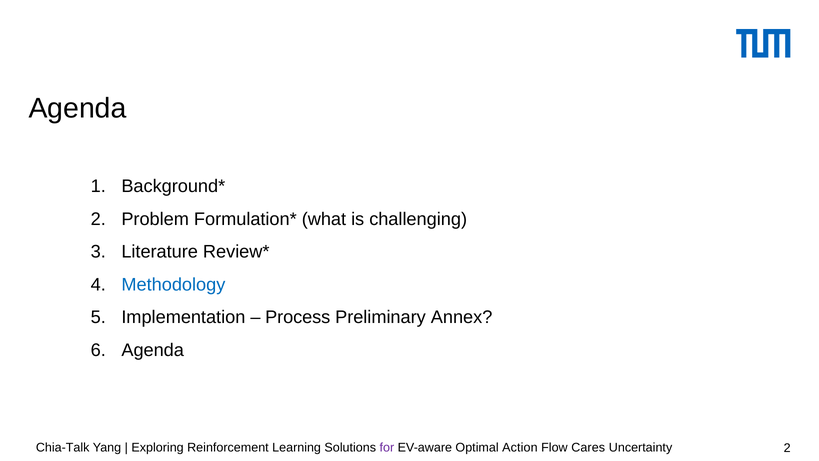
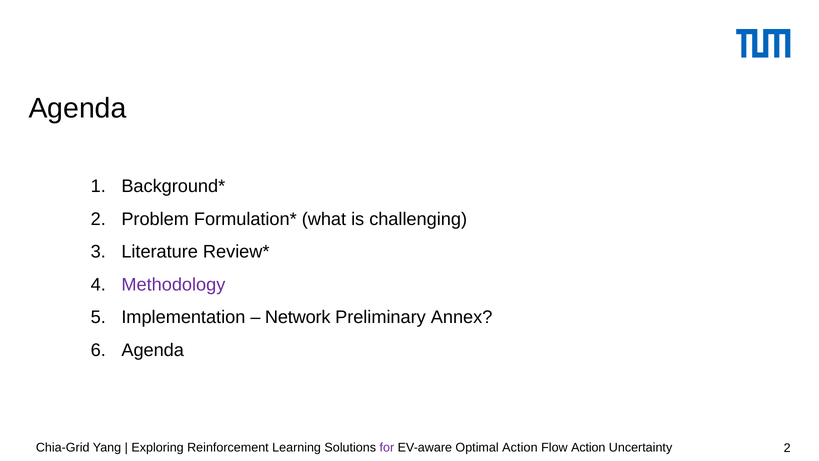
Methodology colour: blue -> purple
Process: Process -> Network
Chia-Talk: Chia-Talk -> Chia-Grid
Flow Cares: Cares -> Action
